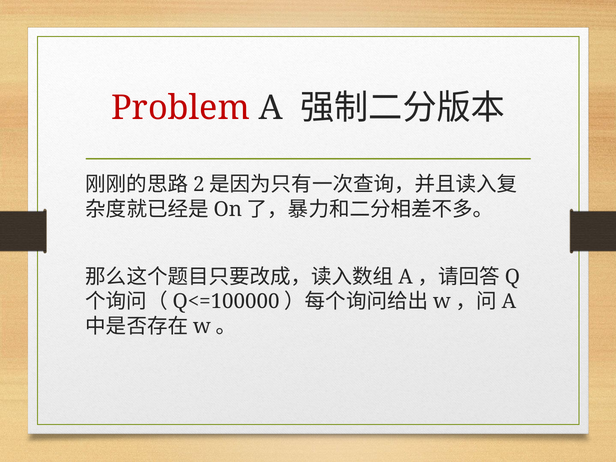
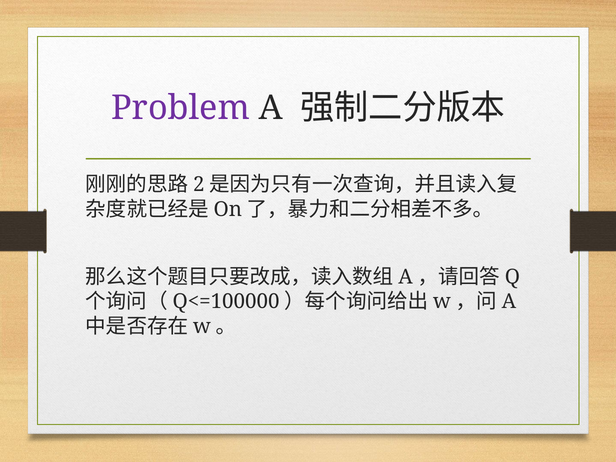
Problem colour: red -> purple
